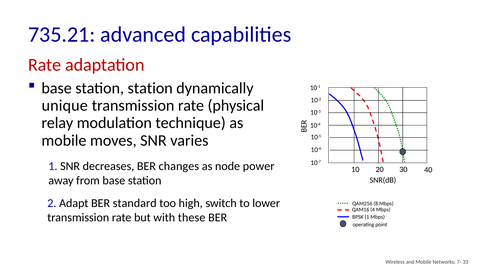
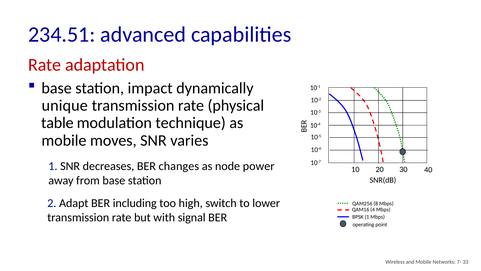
735.21: 735.21 -> 234.51
station station: station -> impact
relay: relay -> table
standard: standard -> including
these: these -> signal
